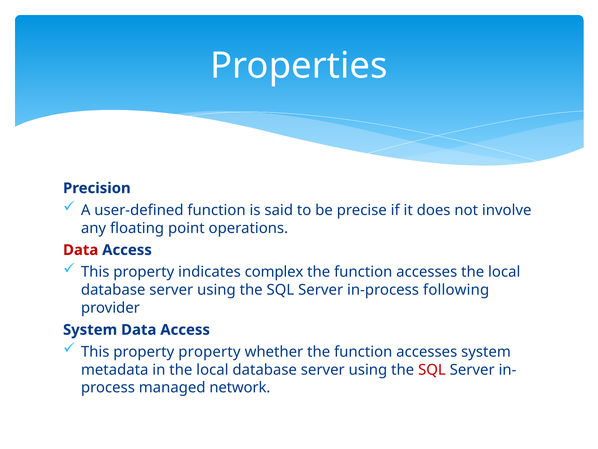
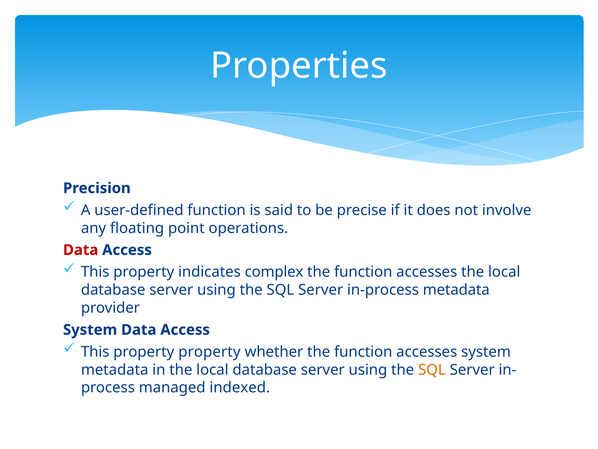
in-process following: following -> metadata
SQL at (432, 369) colour: red -> orange
network: network -> indexed
